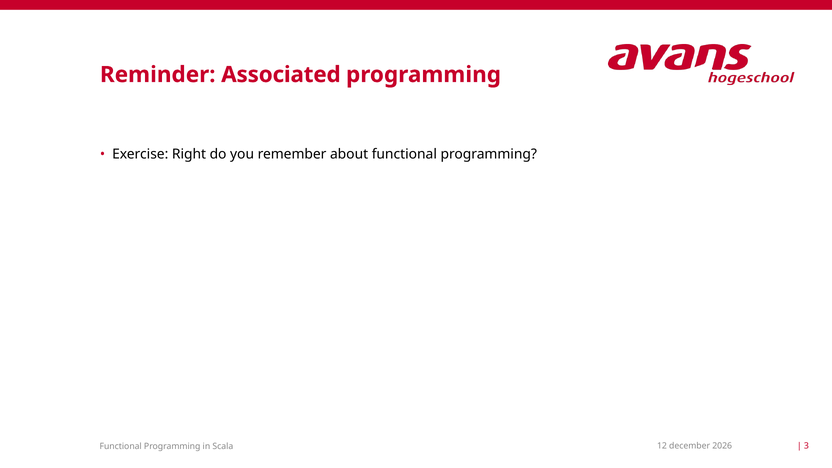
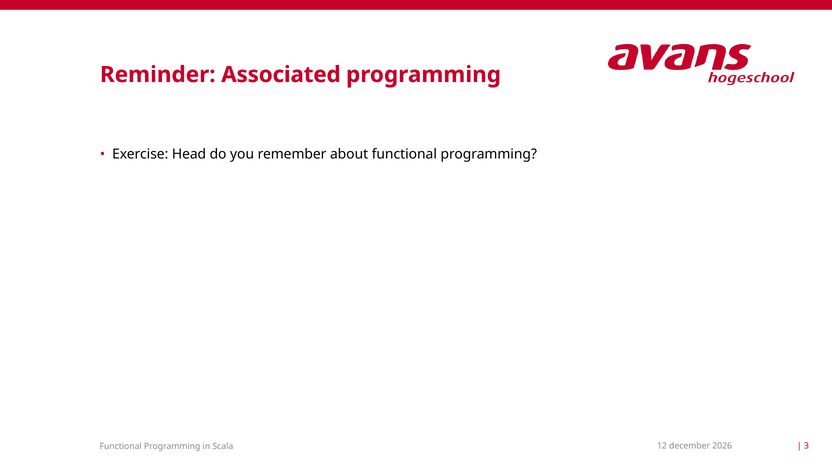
Right: Right -> Head
